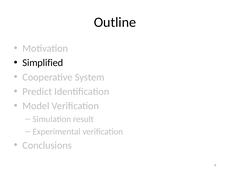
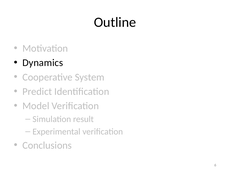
Simplified: Simplified -> Dynamics
